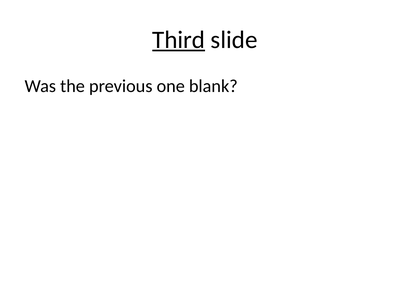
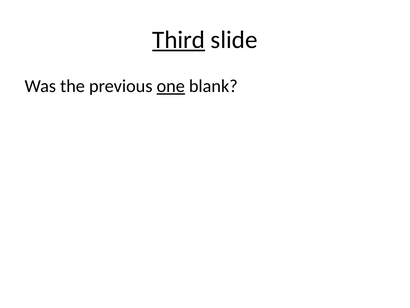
one underline: none -> present
